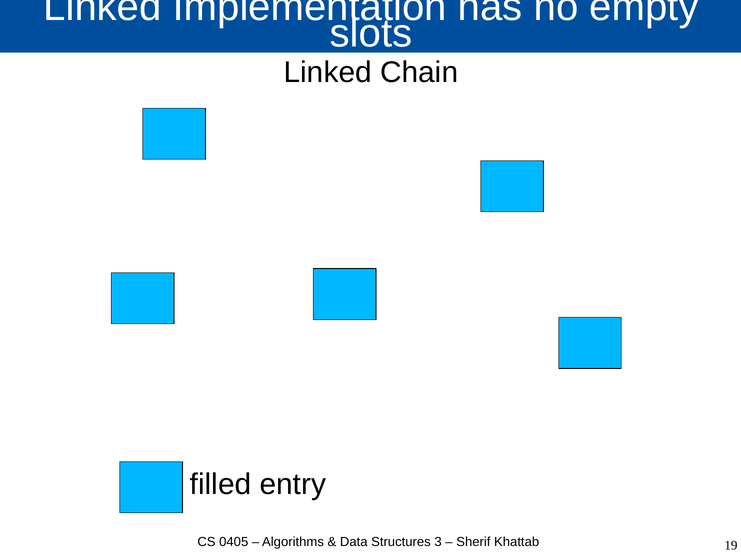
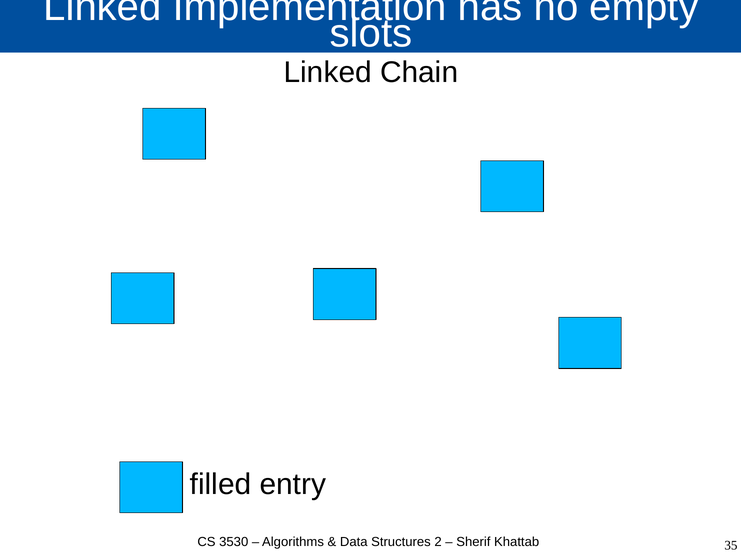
0405: 0405 -> 3530
3: 3 -> 2
19: 19 -> 35
